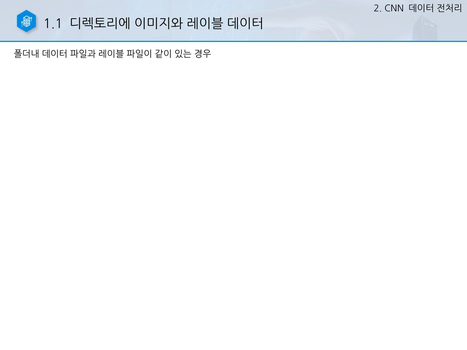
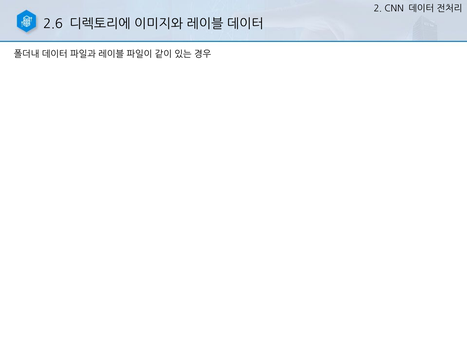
1.1: 1.1 -> 2.6
